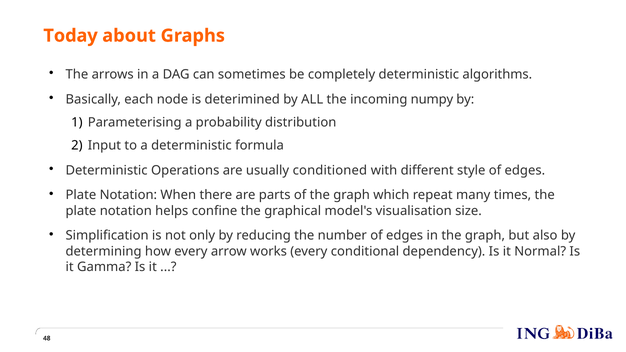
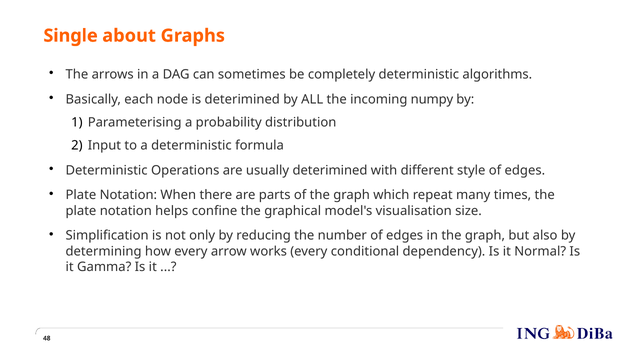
Today: Today -> Single
usually conditioned: conditioned -> deterimined
